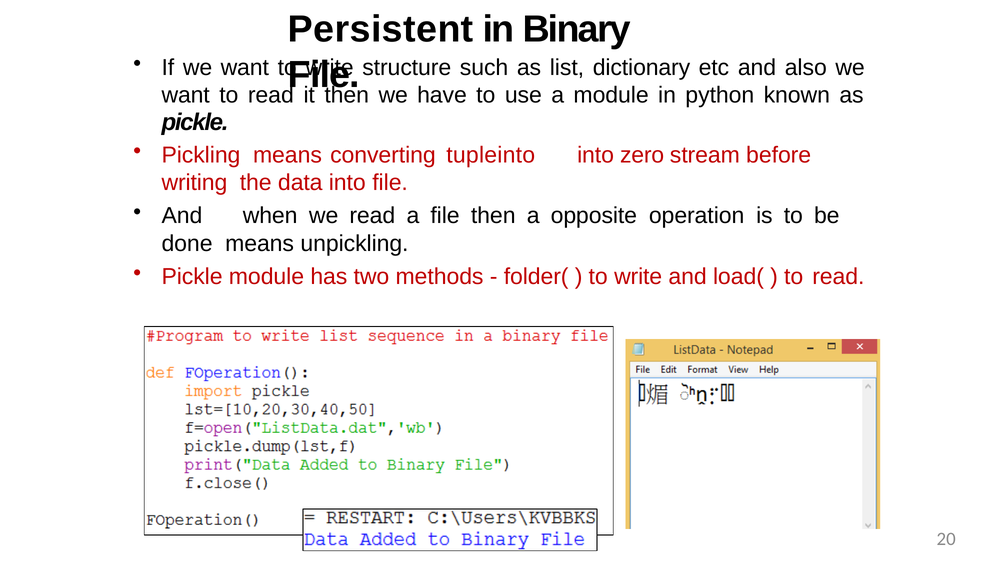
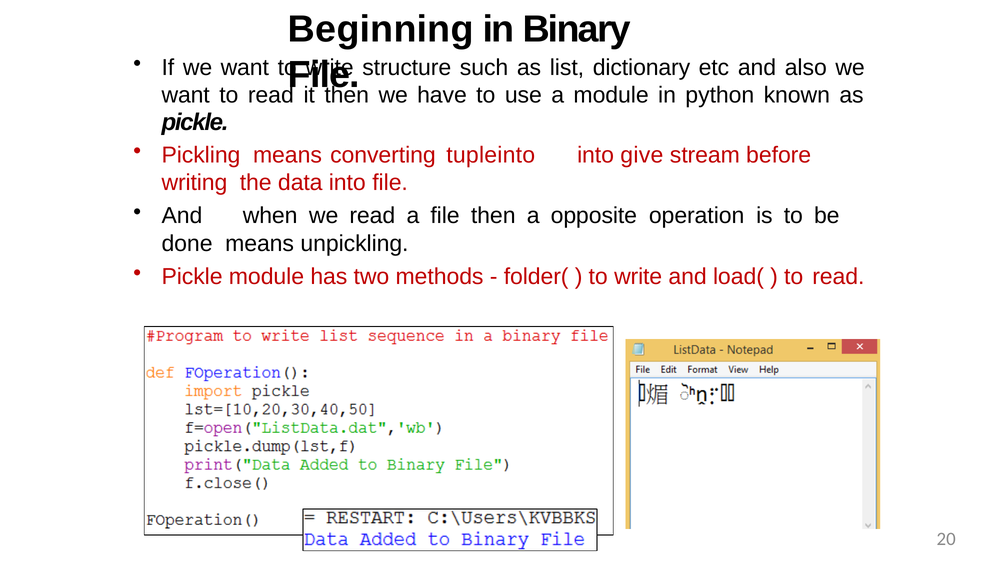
Persistent: Persistent -> Beginning
zero: zero -> give
